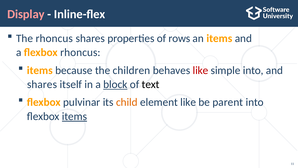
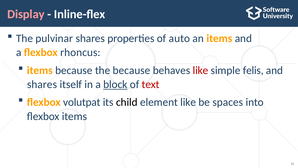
The rhoncus: rhoncus -> pulvinar
rows: rows -> auto
the children: children -> because
simple into: into -> felis
text colour: black -> red
pulvinar: pulvinar -> volutpat
child colour: orange -> black
parent: parent -> spaces
items at (74, 116) underline: present -> none
